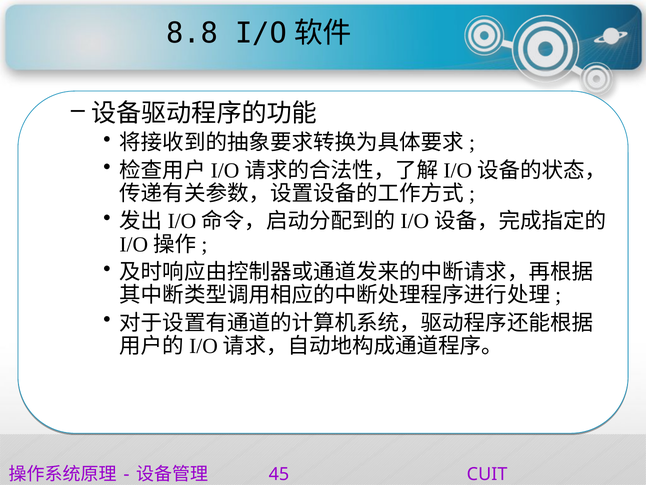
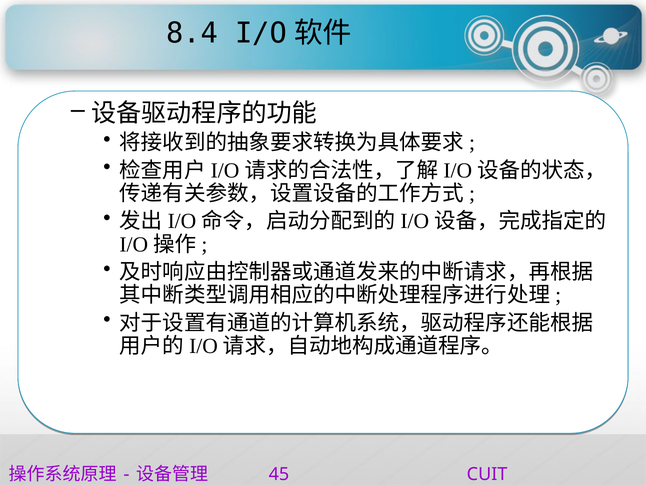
8.8: 8.8 -> 8.4
